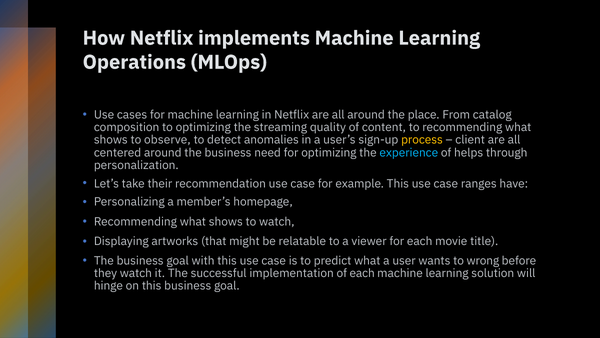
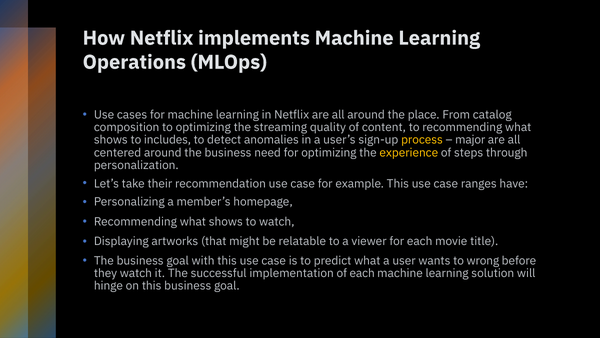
observe: observe -> includes
client: client -> major
experience colour: light blue -> yellow
helps: helps -> steps
